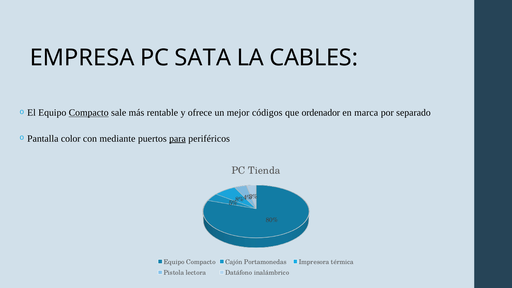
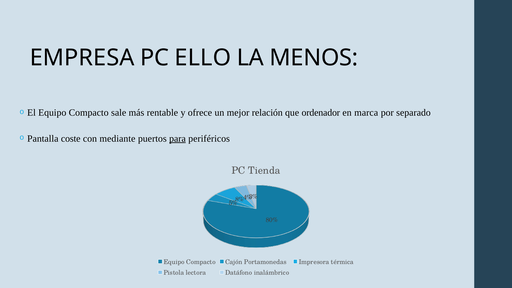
SATA: SATA -> ELLO
CABLES: CABLES -> MENOS
Compacto at (89, 113) underline: present -> none
códigos: códigos -> relación
color: color -> coste
